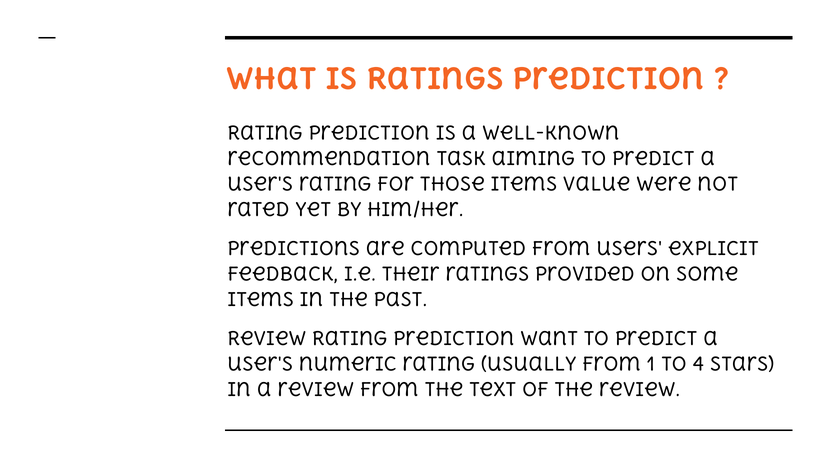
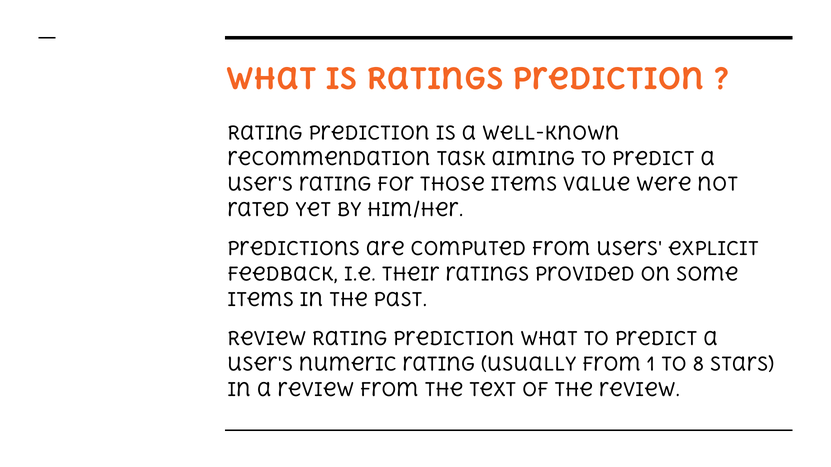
Prediction want: want -> what
4: 4 -> 8
